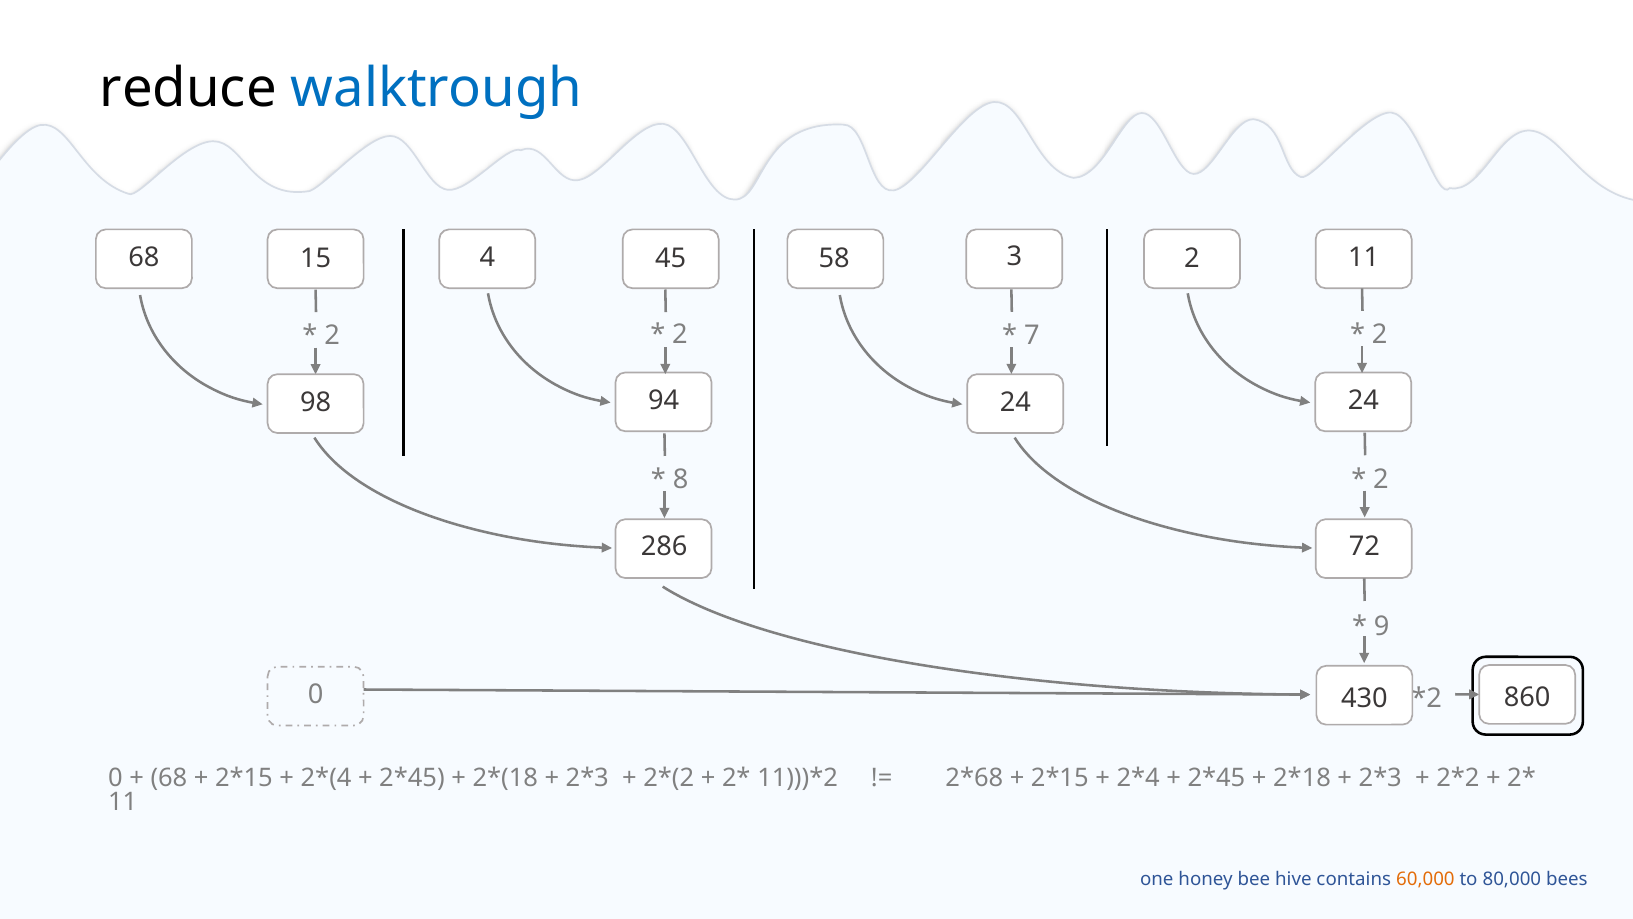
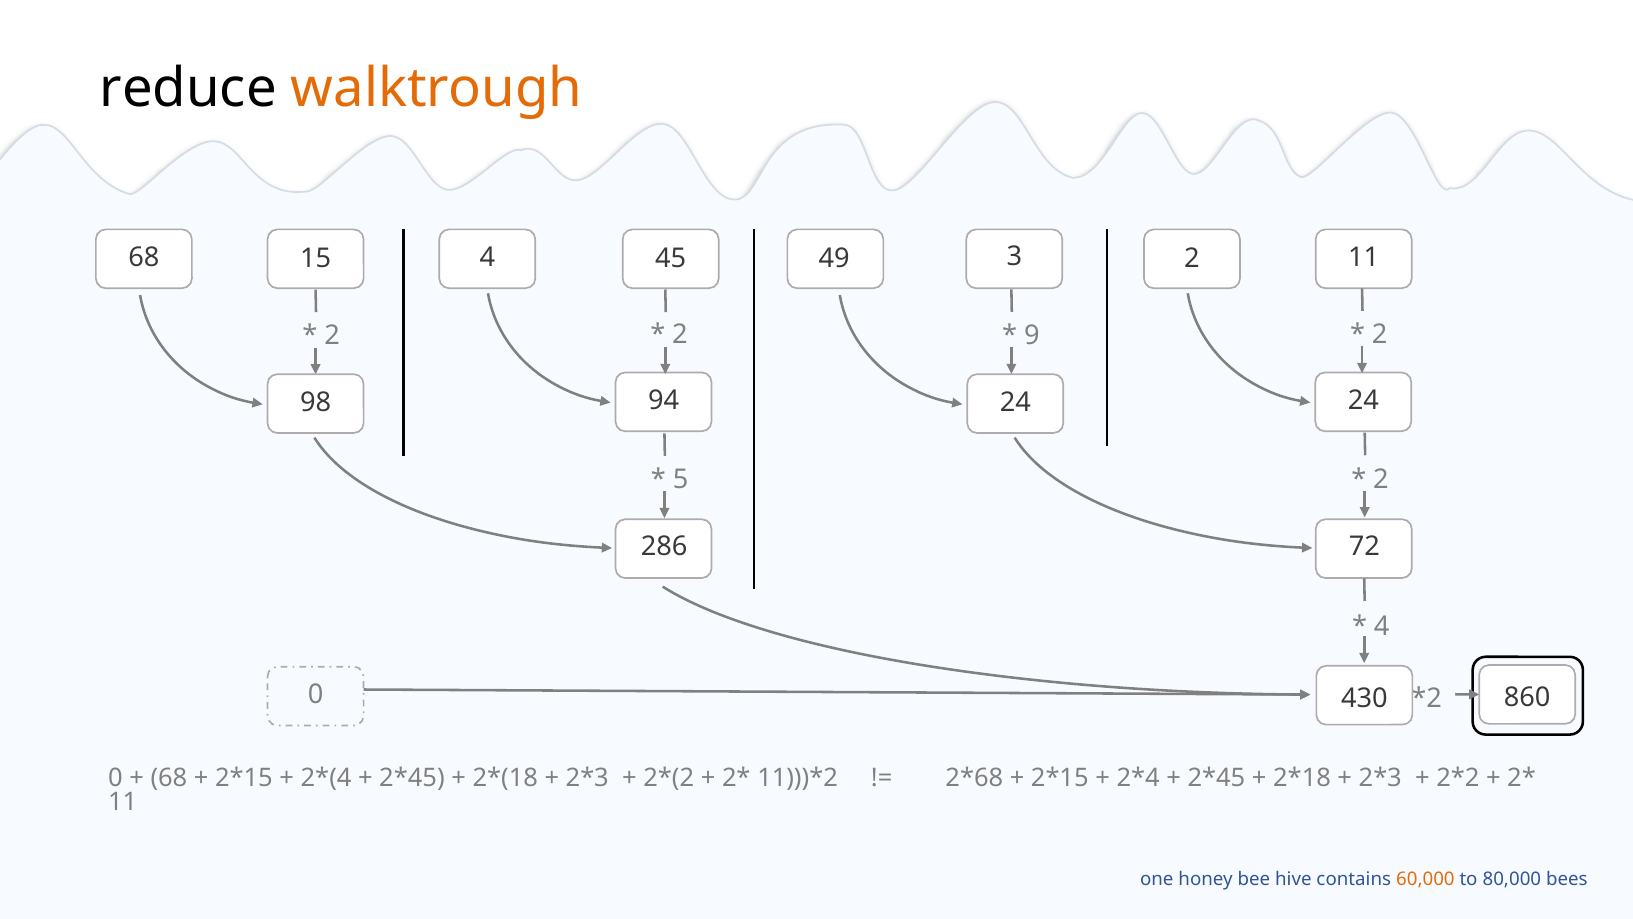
walktrough colour: blue -> orange
58: 58 -> 49
7: 7 -> 9
8: 8 -> 5
9 at (1382, 626): 9 -> 4
